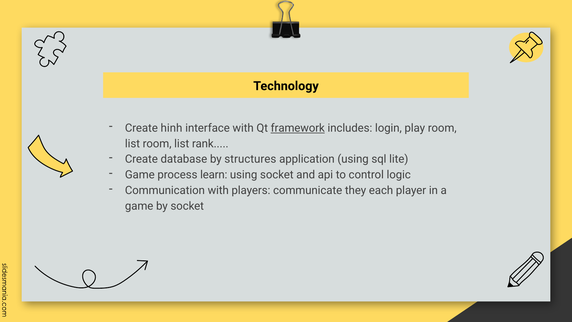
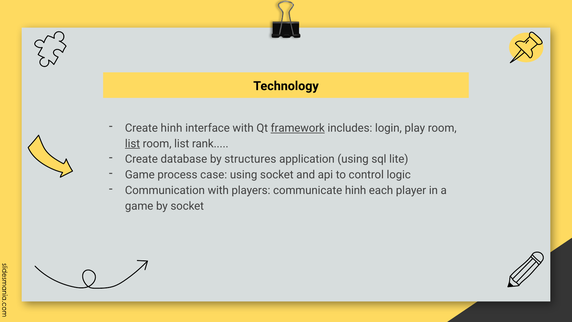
list at (132, 143) underline: none -> present
learn: learn -> case
communicate they: they -> hinh
